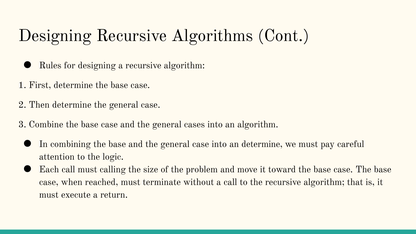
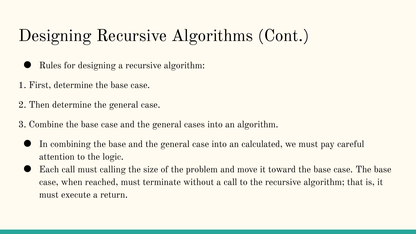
an determine: determine -> calculated
